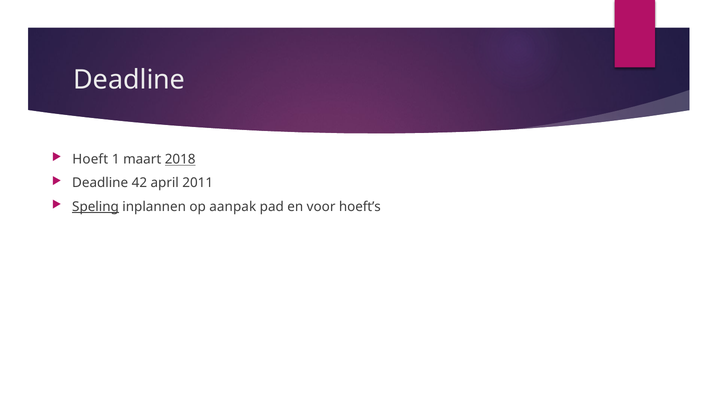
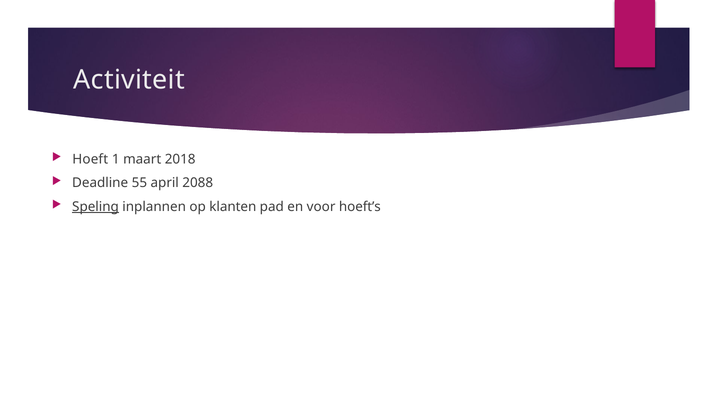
Deadline at (129, 80): Deadline -> Activiteit
2018 underline: present -> none
42: 42 -> 55
2011: 2011 -> 2088
aanpak: aanpak -> klanten
